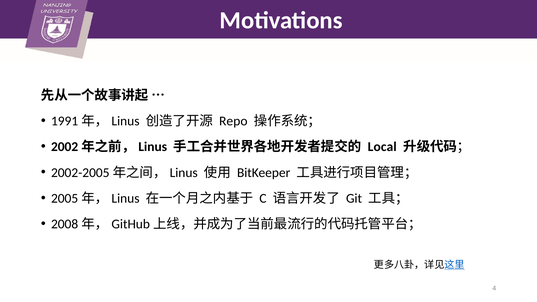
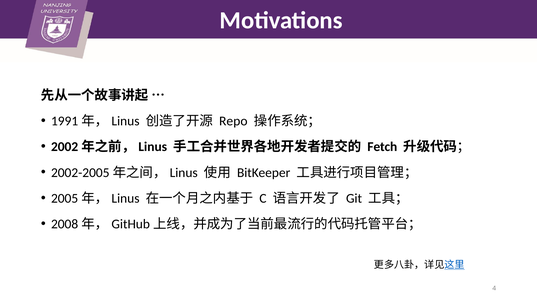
Local: Local -> Fetch
